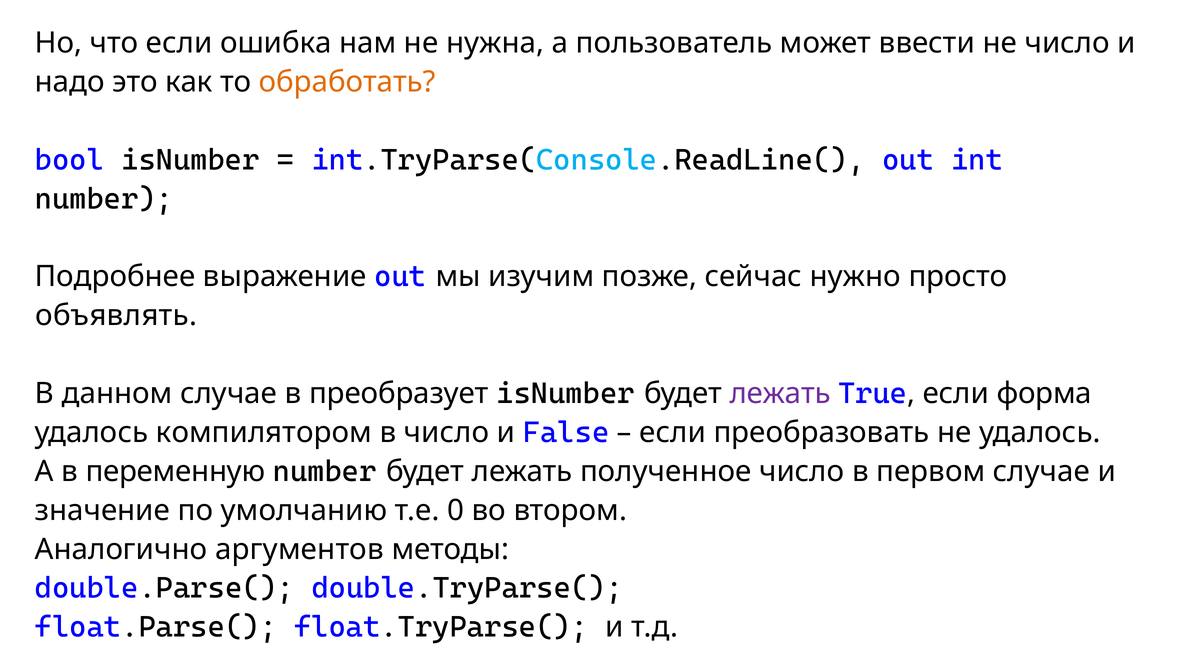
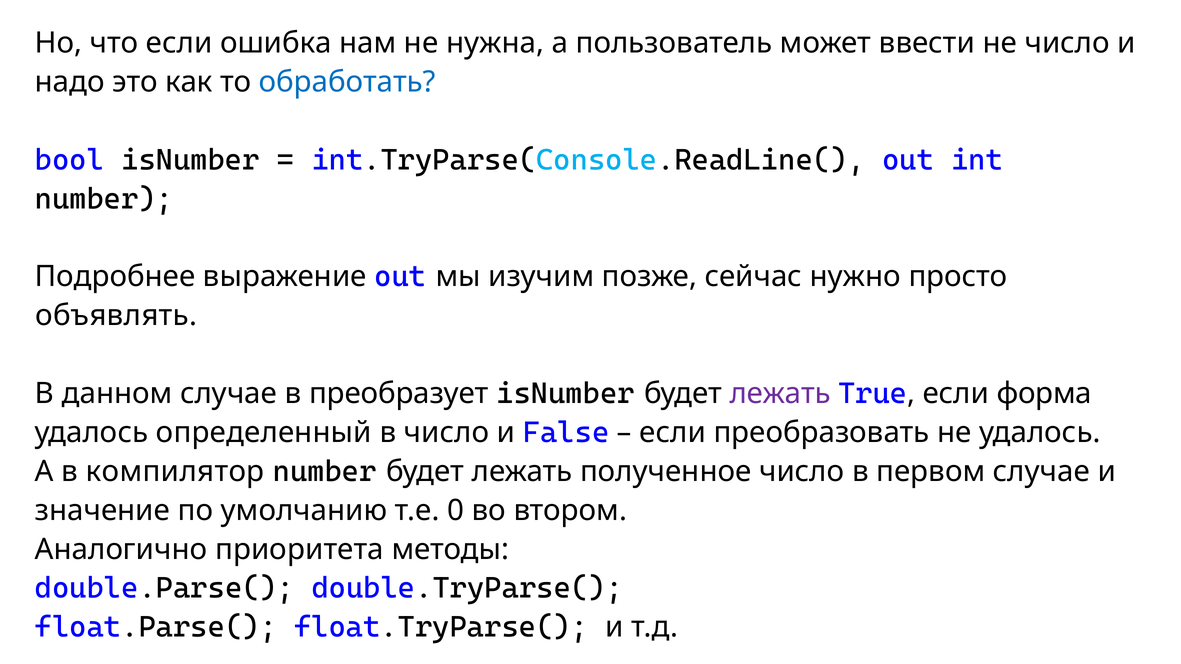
обработать colour: orange -> blue
компилятором: компилятором -> определенный
переменную: переменную -> компилятор
аргументов: аргументов -> приоритета
